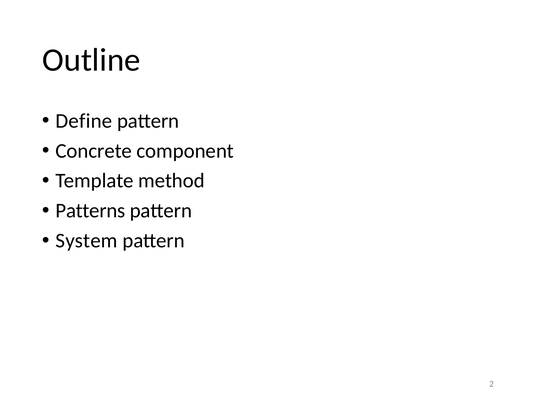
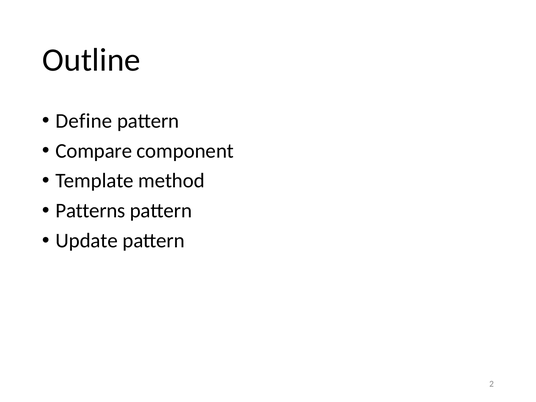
Concrete: Concrete -> Compare
System: System -> Update
